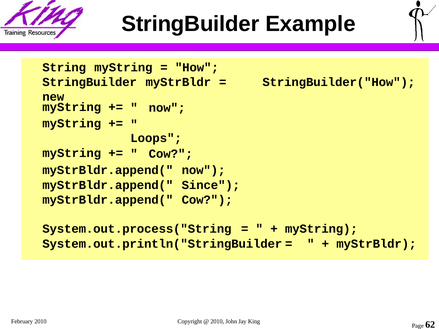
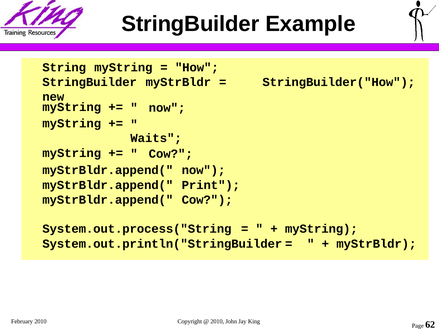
Loops: Loops -> Waits
Since: Since -> Print
